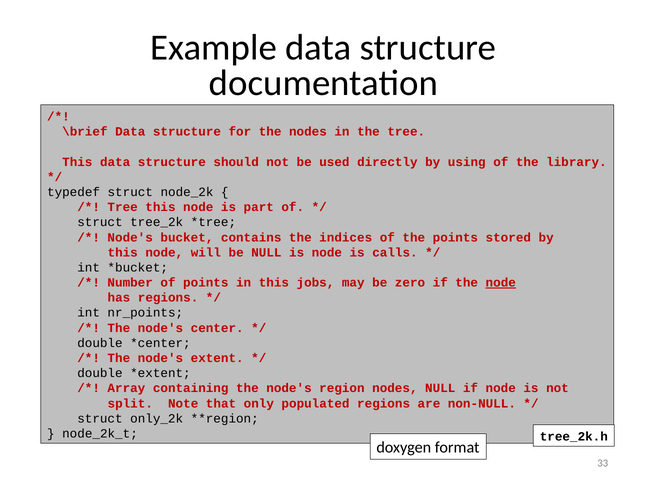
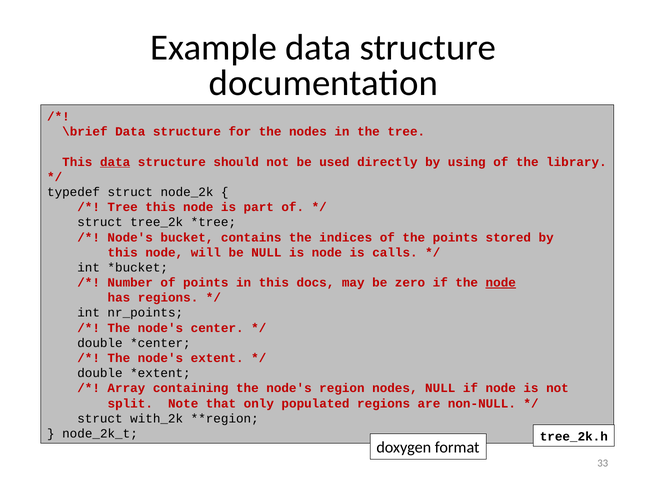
data at (115, 162) underline: none -> present
jobs: jobs -> docs
only_2k: only_2k -> with_2k
